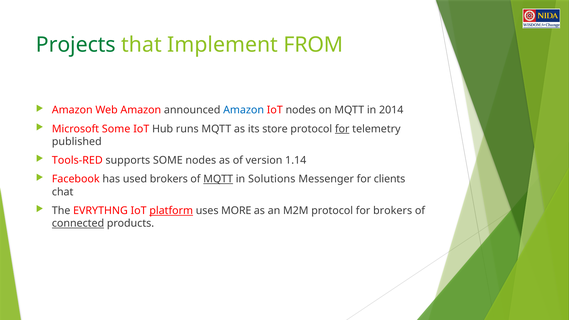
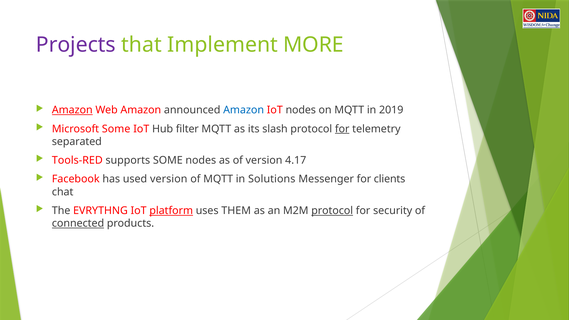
Projects colour: green -> purple
FROM: FROM -> MORE
Amazon at (72, 110) underline: none -> present
2014: 2014 -> 2019
runs: runs -> filter
store: store -> slash
published: published -> separated
1.14: 1.14 -> 4.17
used brokers: brokers -> version
MQTT at (218, 179) underline: present -> none
MORE: MORE -> THEM
protocol at (332, 211) underline: none -> present
for brokers: brokers -> security
